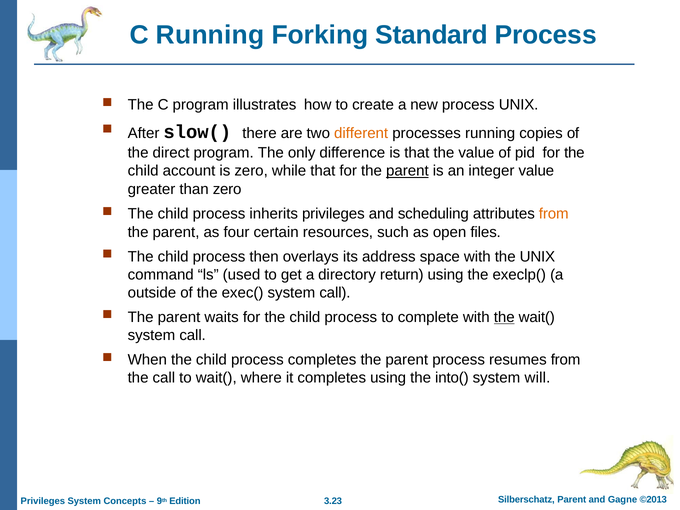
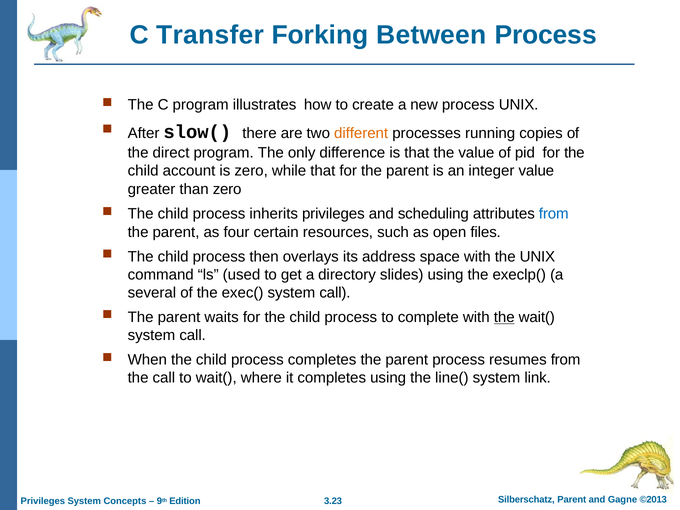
C Running: Running -> Transfer
Standard: Standard -> Between
parent at (407, 171) underline: present -> none
from at (554, 214) colour: orange -> blue
return: return -> slides
outside: outside -> several
into(: into( -> line(
will: will -> link
